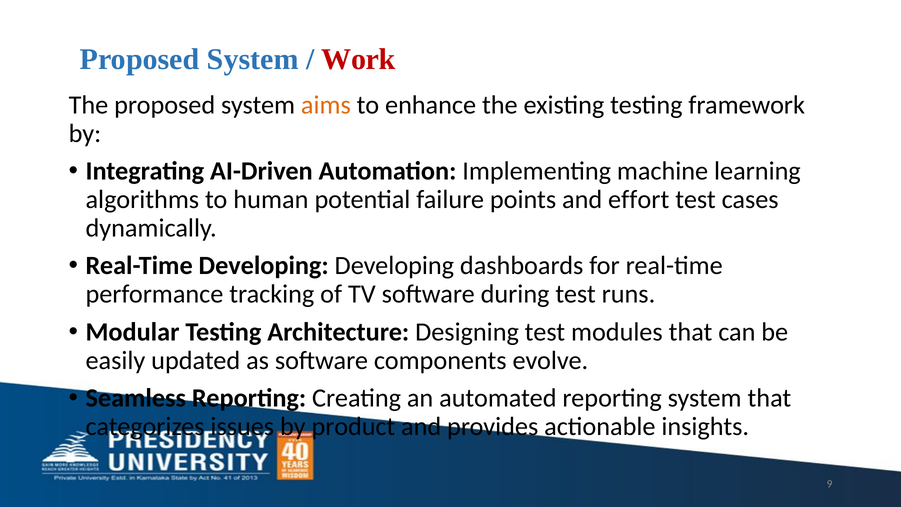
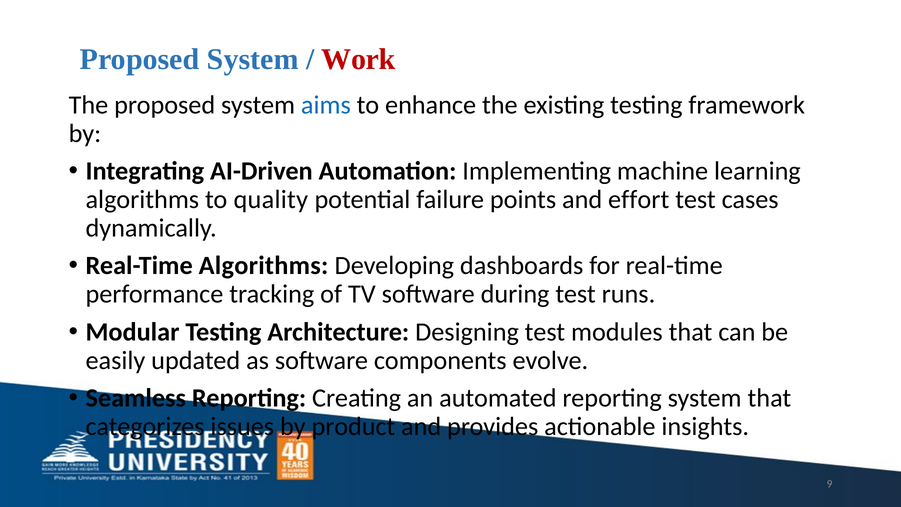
aims colour: orange -> blue
human: human -> quality
Real-Time Developing: Developing -> Algorithms
